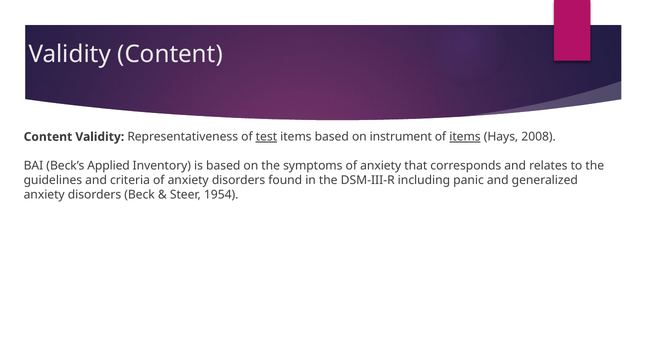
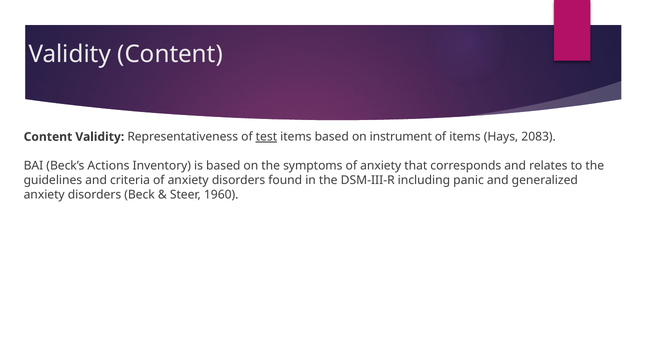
items at (465, 137) underline: present -> none
2008: 2008 -> 2083
Applied: Applied -> Actions
1954: 1954 -> 1960
